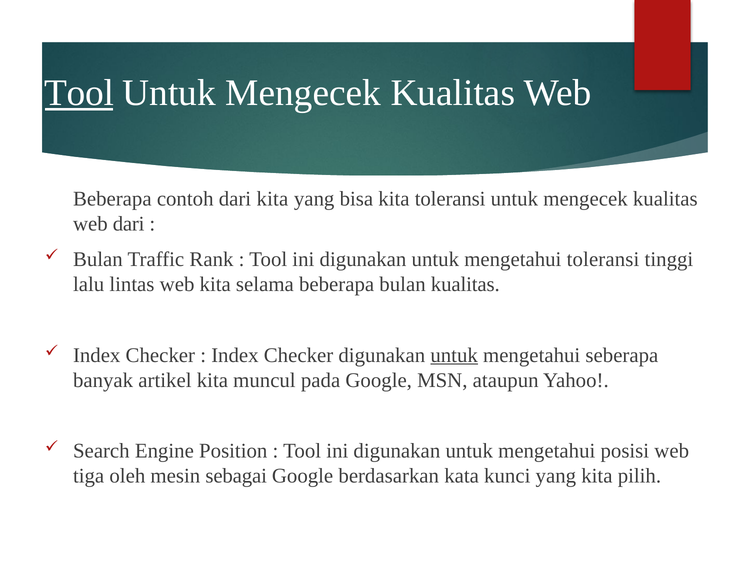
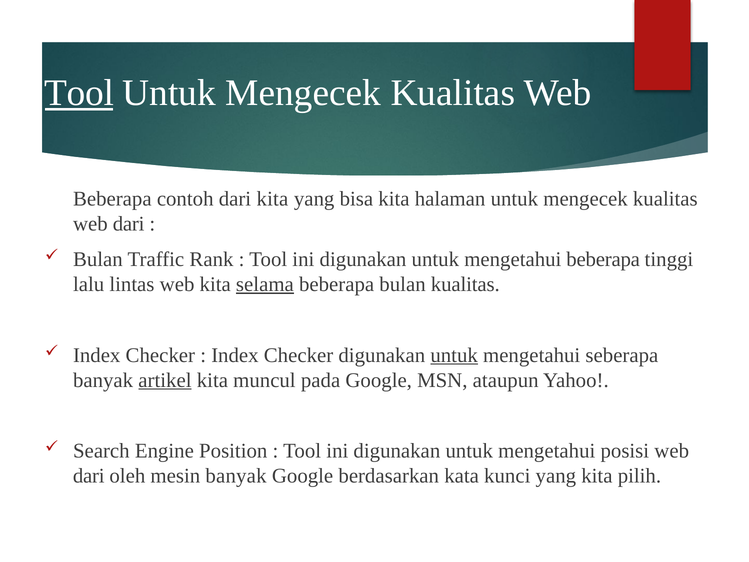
kita toleransi: toleransi -> halaman
mengetahui toleransi: toleransi -> beberapa
selama underline: none -> present
artikel underline: none -> present
tiga at (89, 476): tiga -> dari
mesin sebagai: sebagai -> banyak
